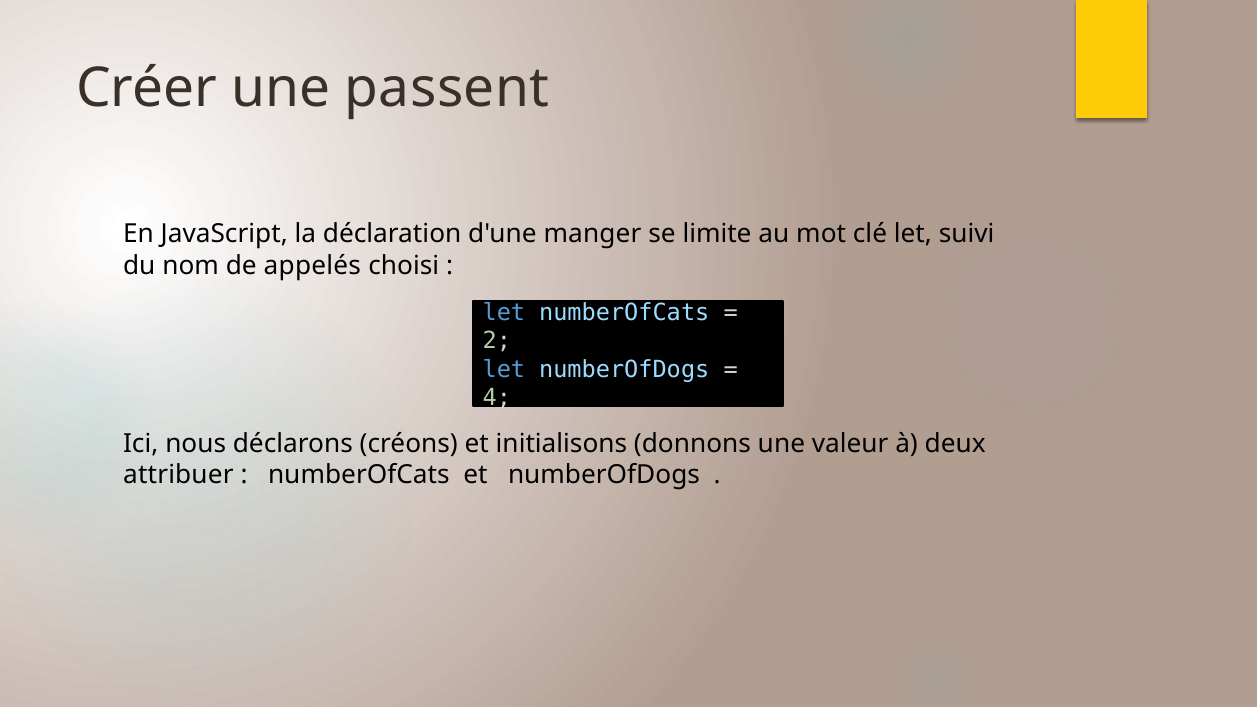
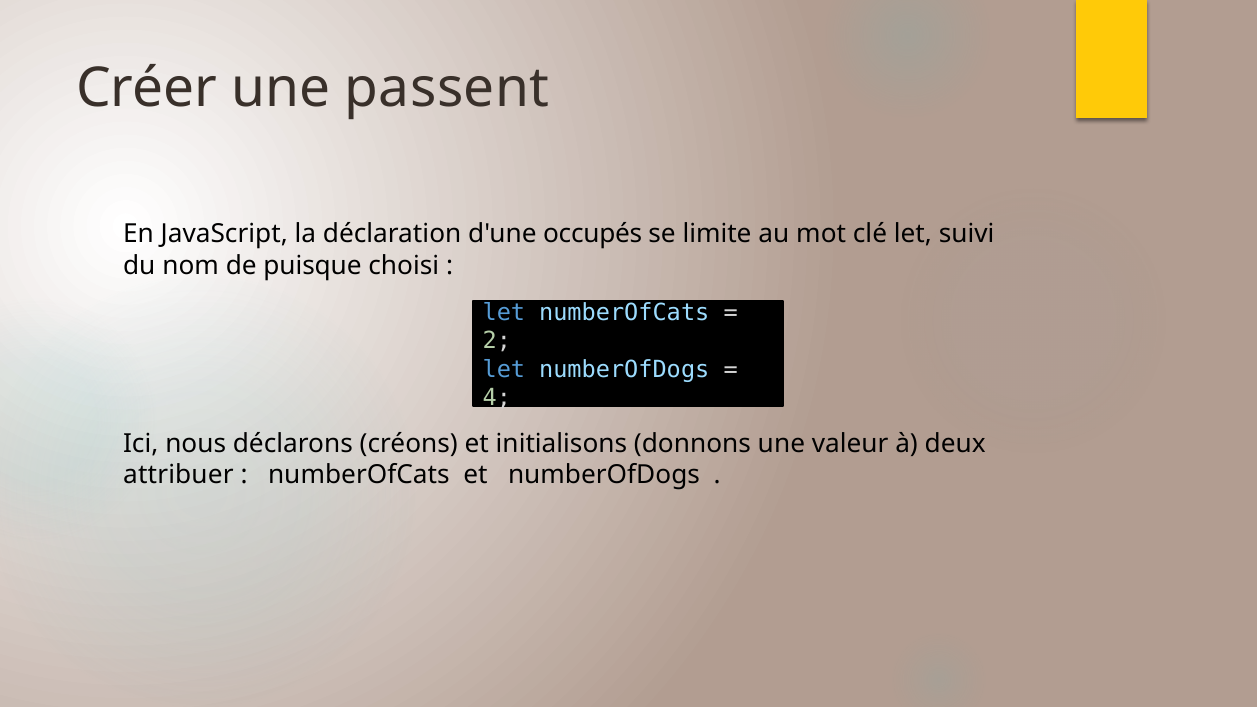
manger: manger -> occupés
appelés: appelés -> puisque
